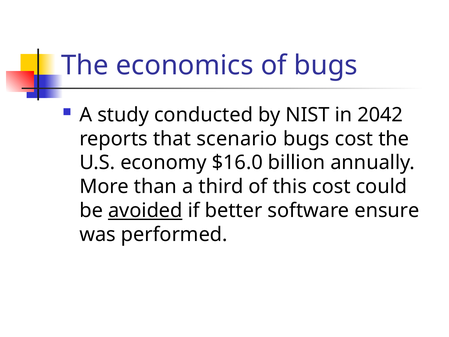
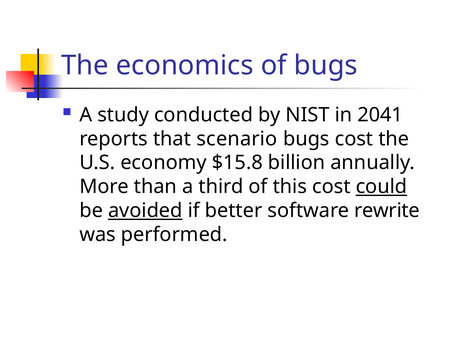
2042: 2042 -> 2041
$16.0: $16.0 -> $15.8
could underline: none -> present
ensure: ensure -> rewrite
